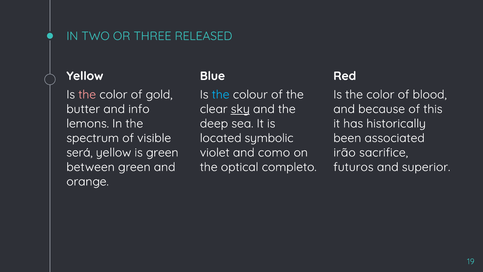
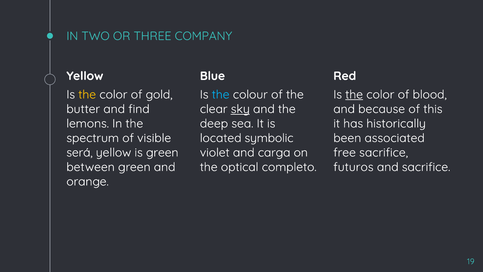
RELEASED: RELEASED -> COMPANY
the at (87, 94) colour: pink -> yellow
the at (354, 94) underline: none -> present
info: info -> find
como: como -> carga
irão: irão -> free
and superior: superior -> sacrifice
